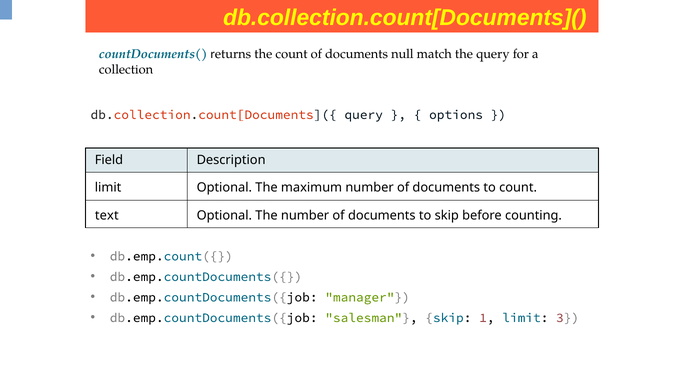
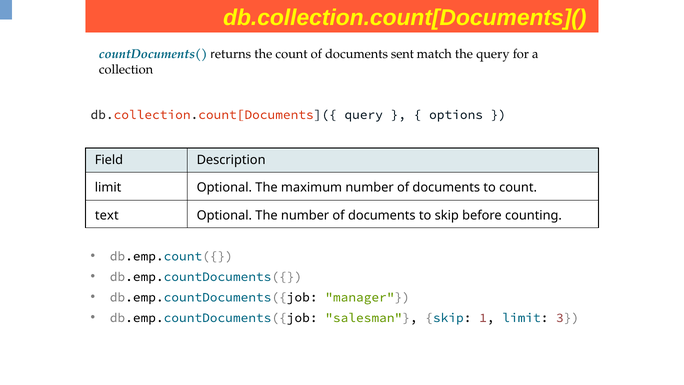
null: null -> sent
